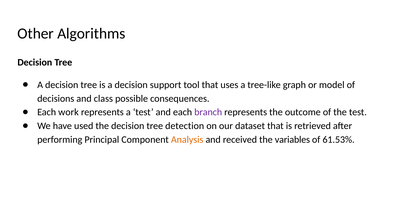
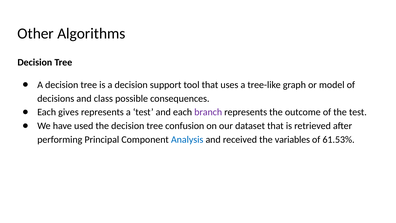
work: work -> gives
detection: detection -> confusion
Analysis colour: orange -> blue
